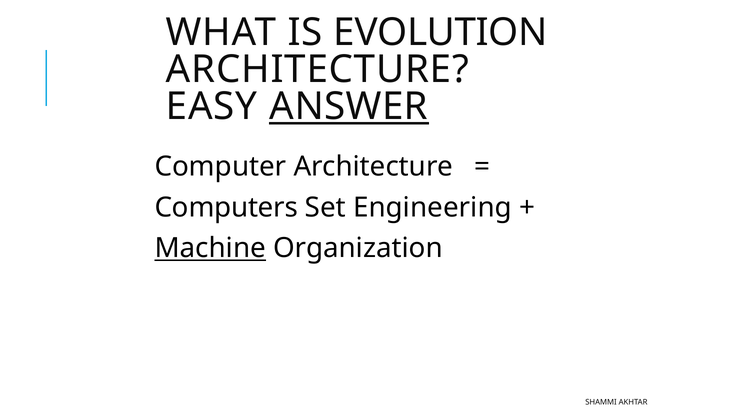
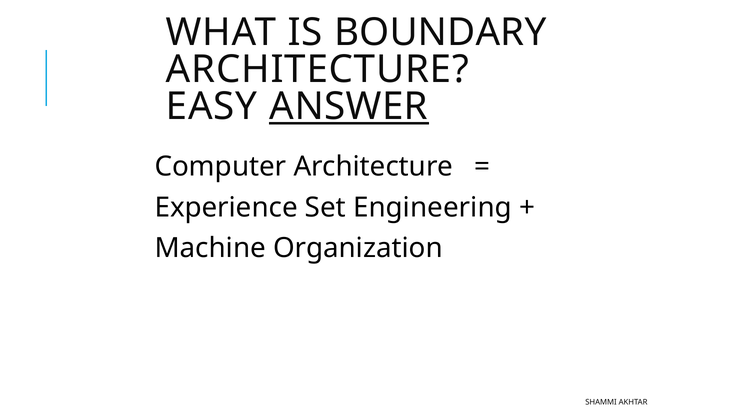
EVOLUTION: EVOLUTION -> BOUNDARY
Computers: Computers -> Experience
Machine underline: present -> none
